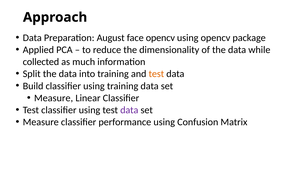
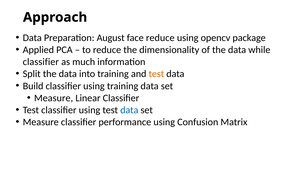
face opencv: opencv -> reduce
collected at (41, 62): collected -> classifier
data at (129, 110) colour: purple -> blue
